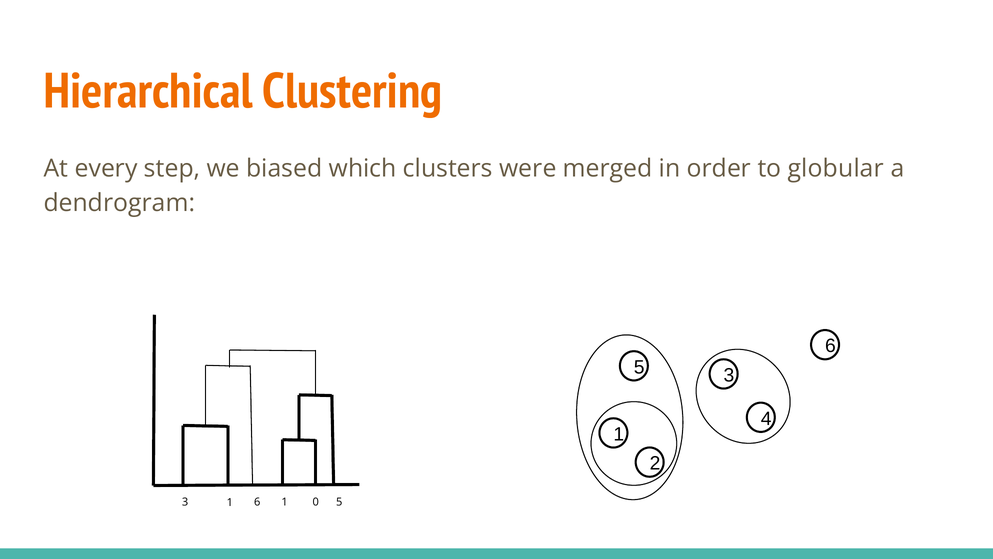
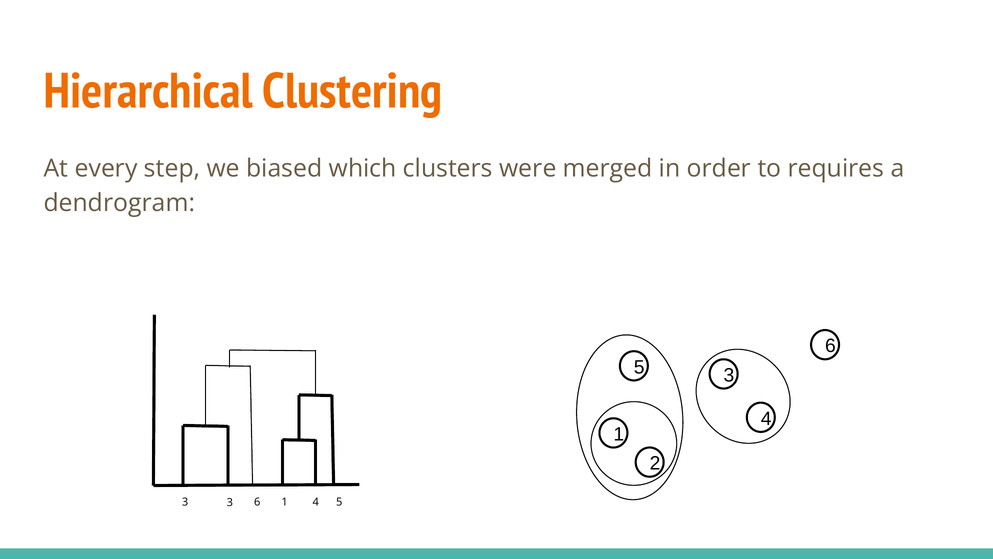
globular: globular -> requires
3 1: 1 -> 3
1 0: 0 -> 4
